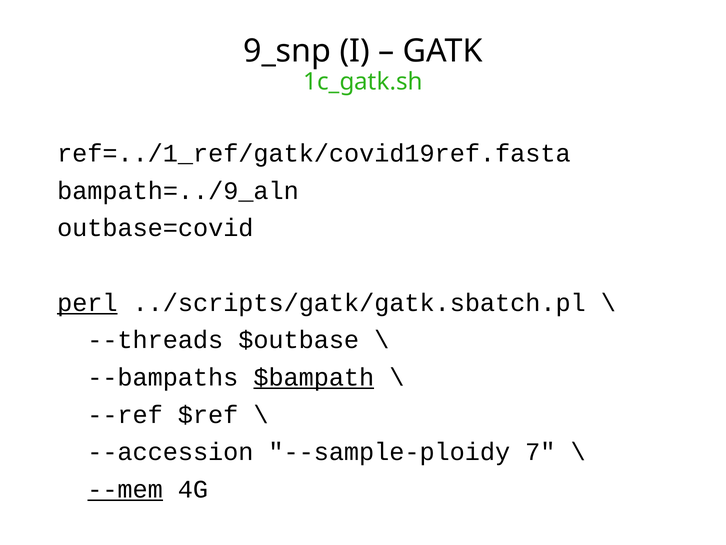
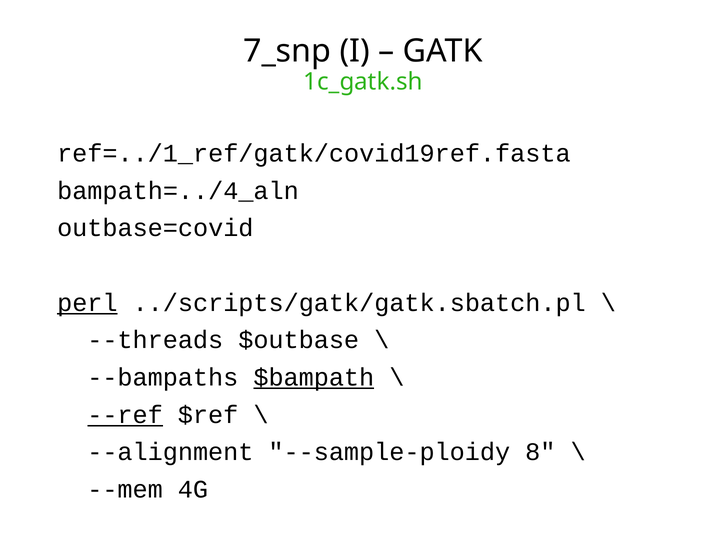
9_snp: 9_snp -> 7_snp
bampath=../9_aln: bampath=../9_aln -> bampath=../4_aln
--ref underline: none -> present
--accession: --accession -> --alignment
7: 7 -> 8
--mem underline: present -> none
